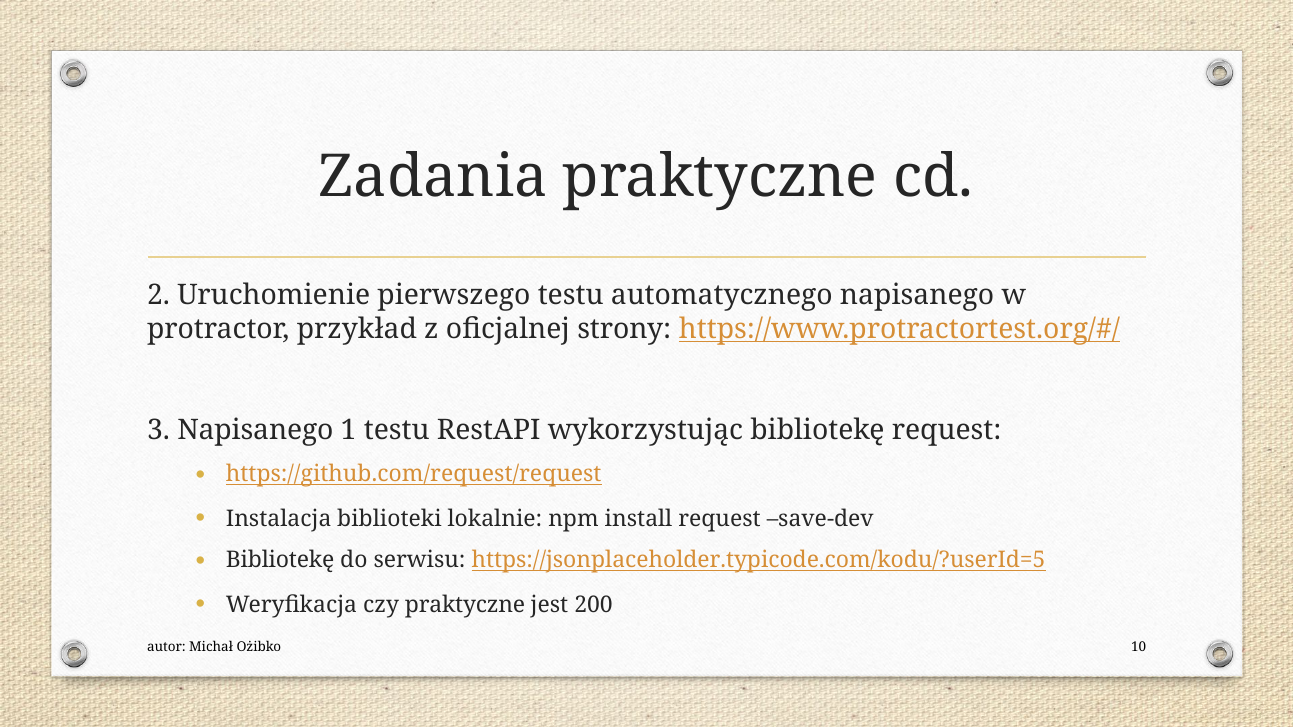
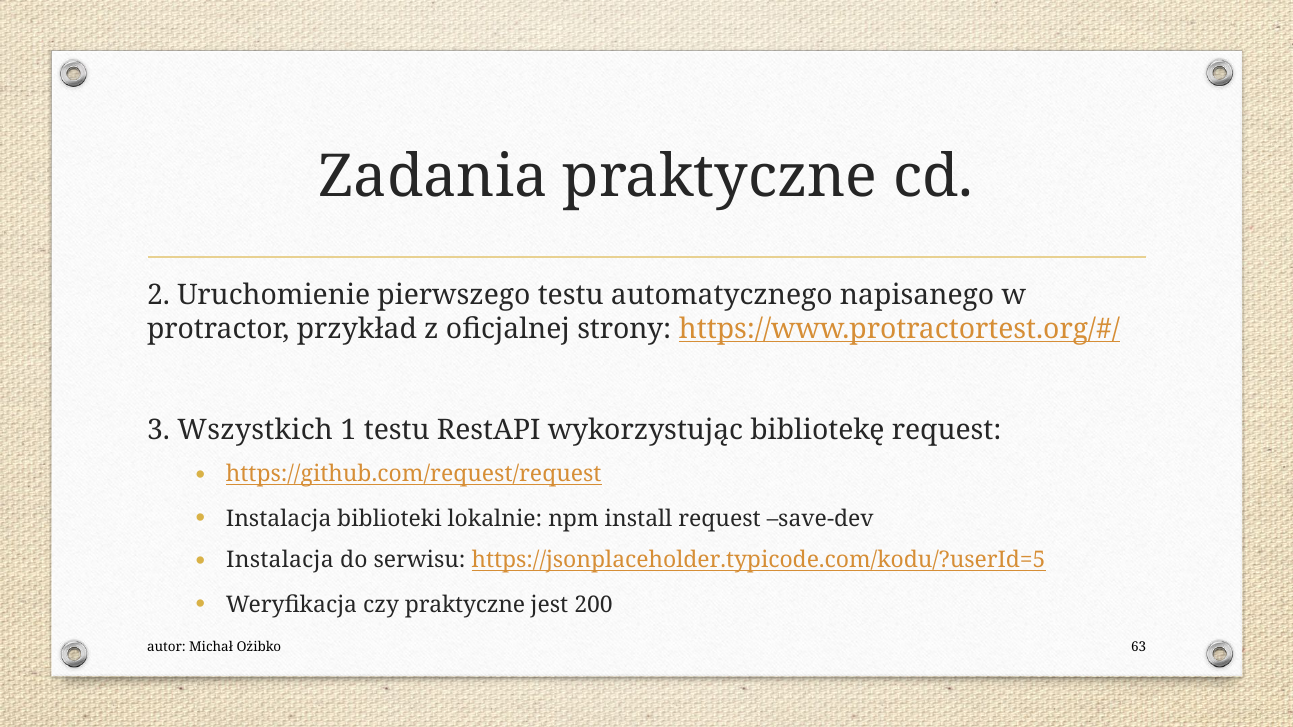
3 Napisanego: Napisanego -> Wszystkich
Bibliotekę at (280, 560): Bibliotekę -> Instalacja
10: 10 -> 63
